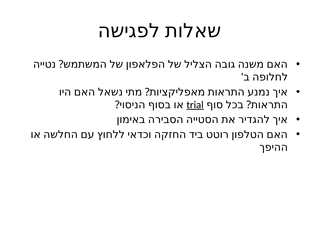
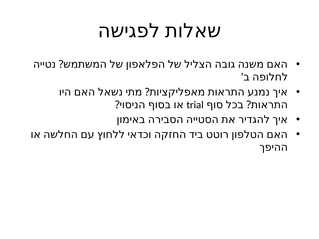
trial underline: present -> none
